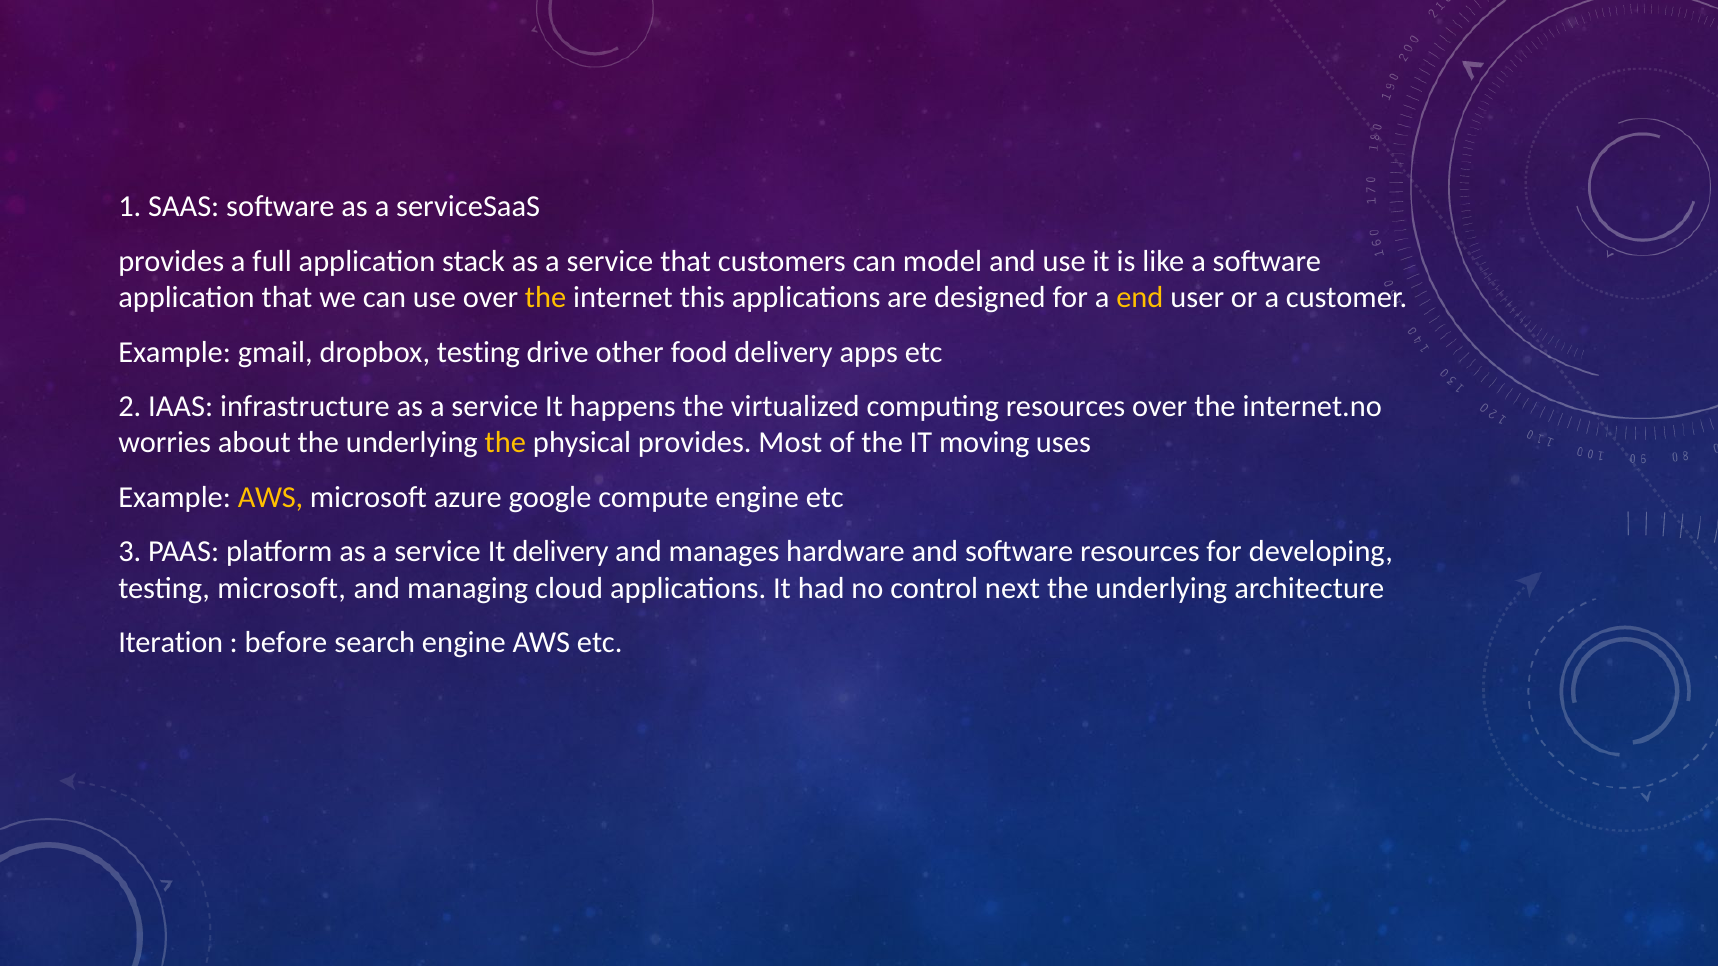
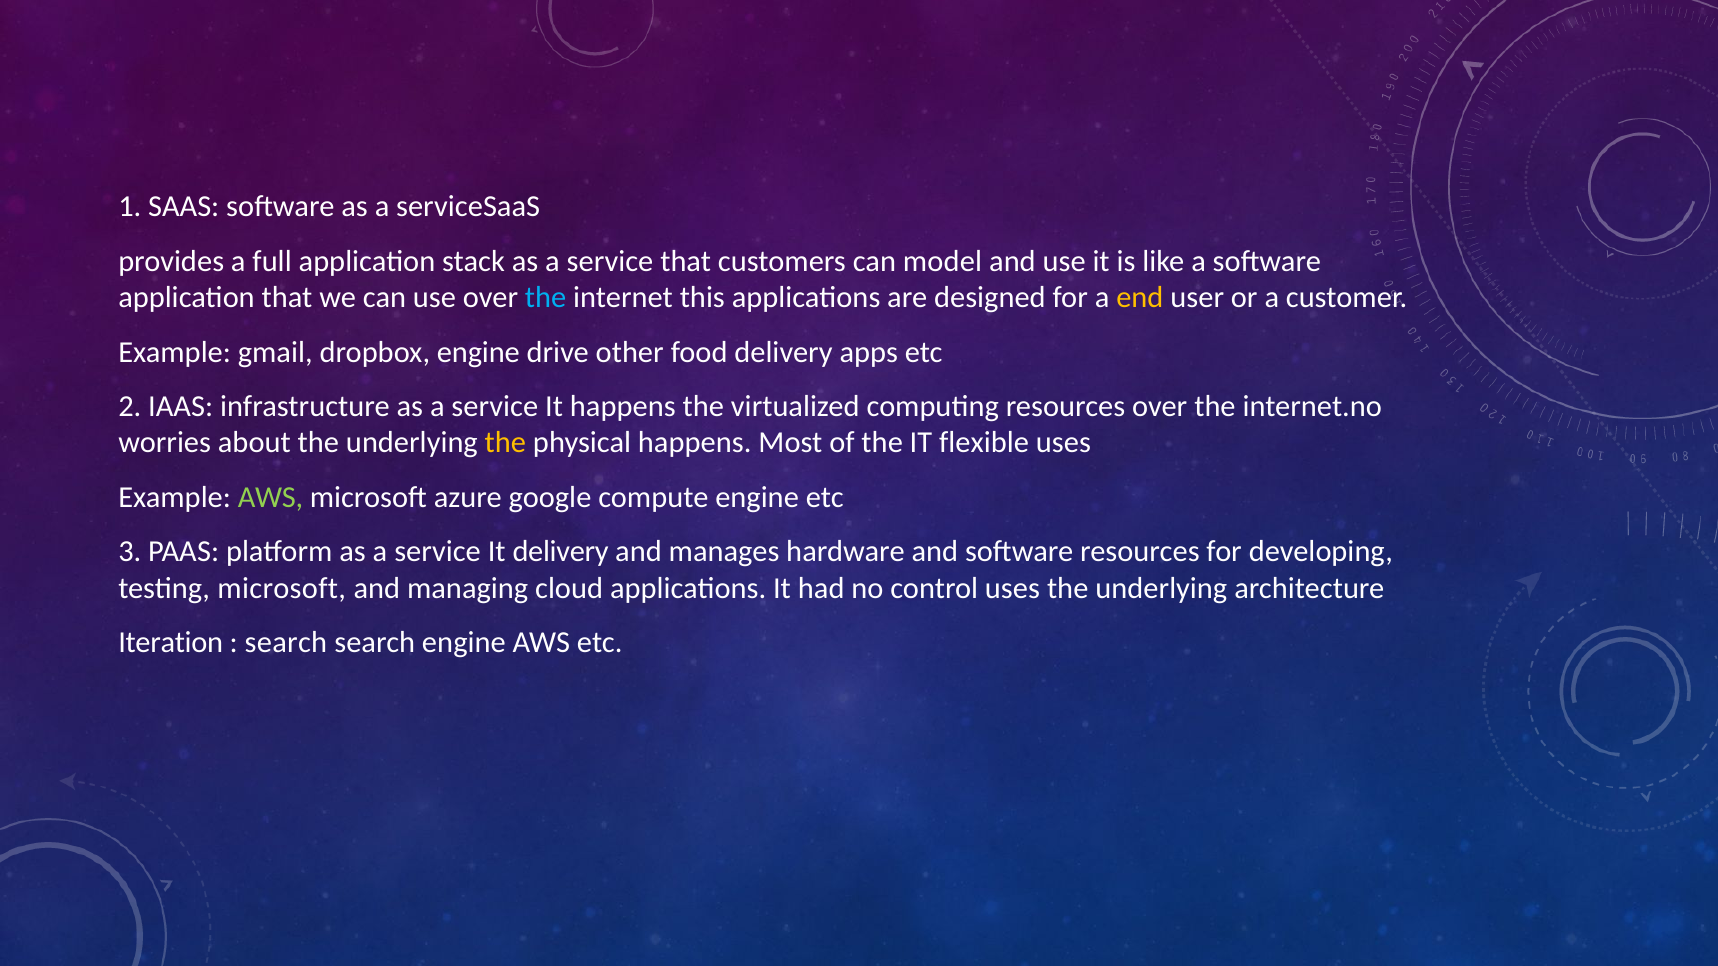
the at (546, 298) colour: yellow -> light blue
dropbox testing: testing -> engine
physical provides: provides -> happens
moving: moving -> flexible
AWS at (271, 498) colour: yellow -> light green
control next: next -> uses
before at (286, 643): before -> search
